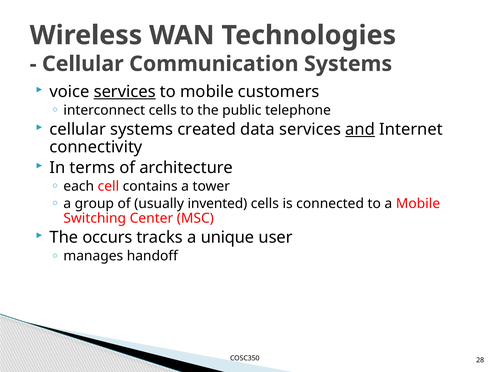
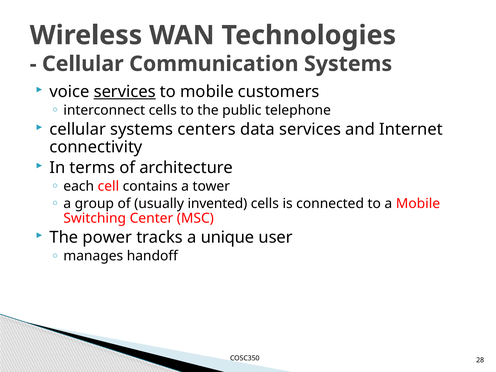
created: created -> centers
and underline: present -> none
occurs: occurs -> power
